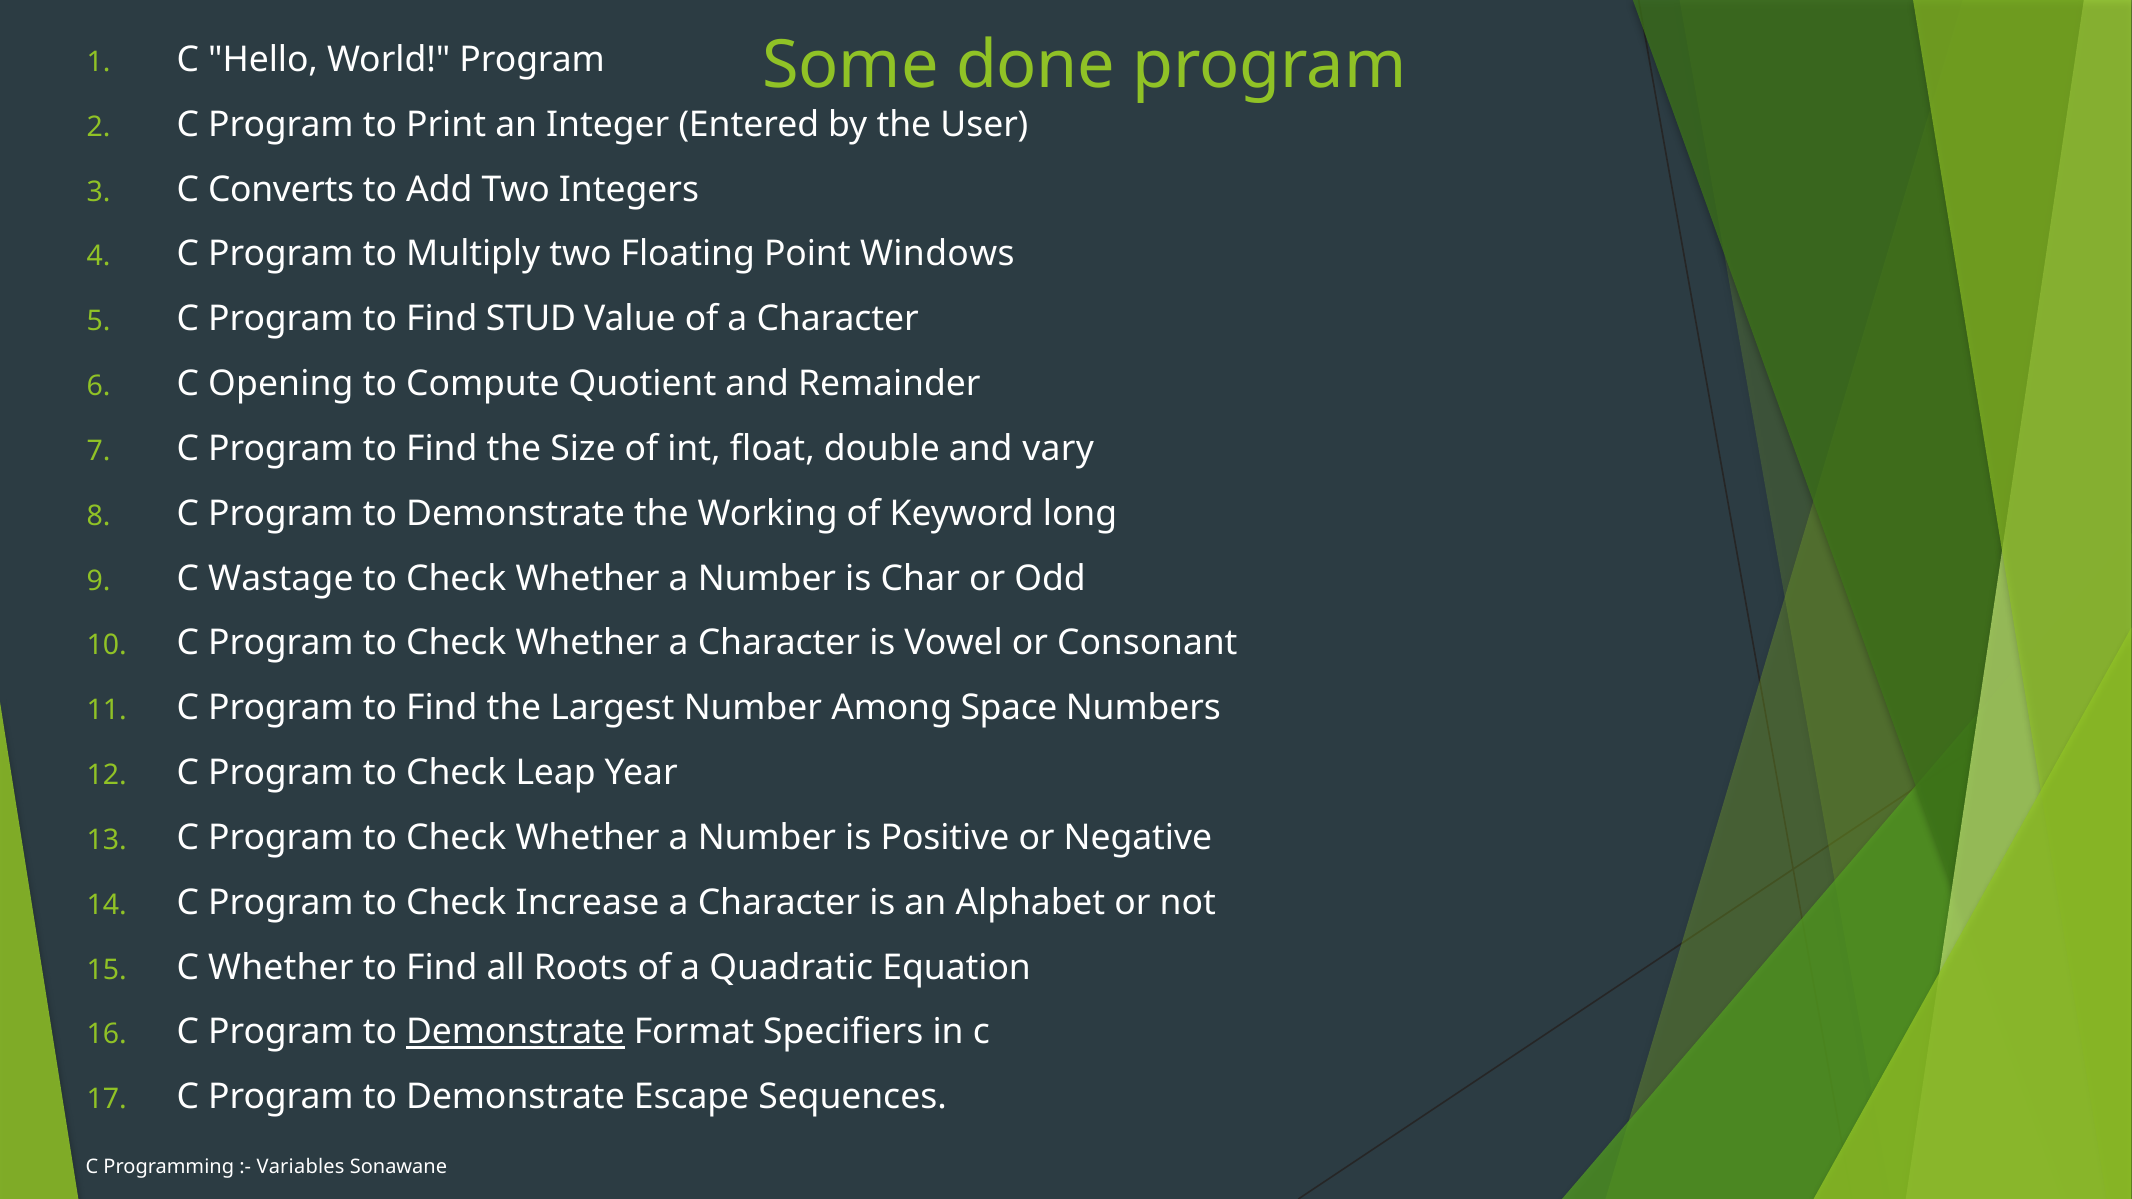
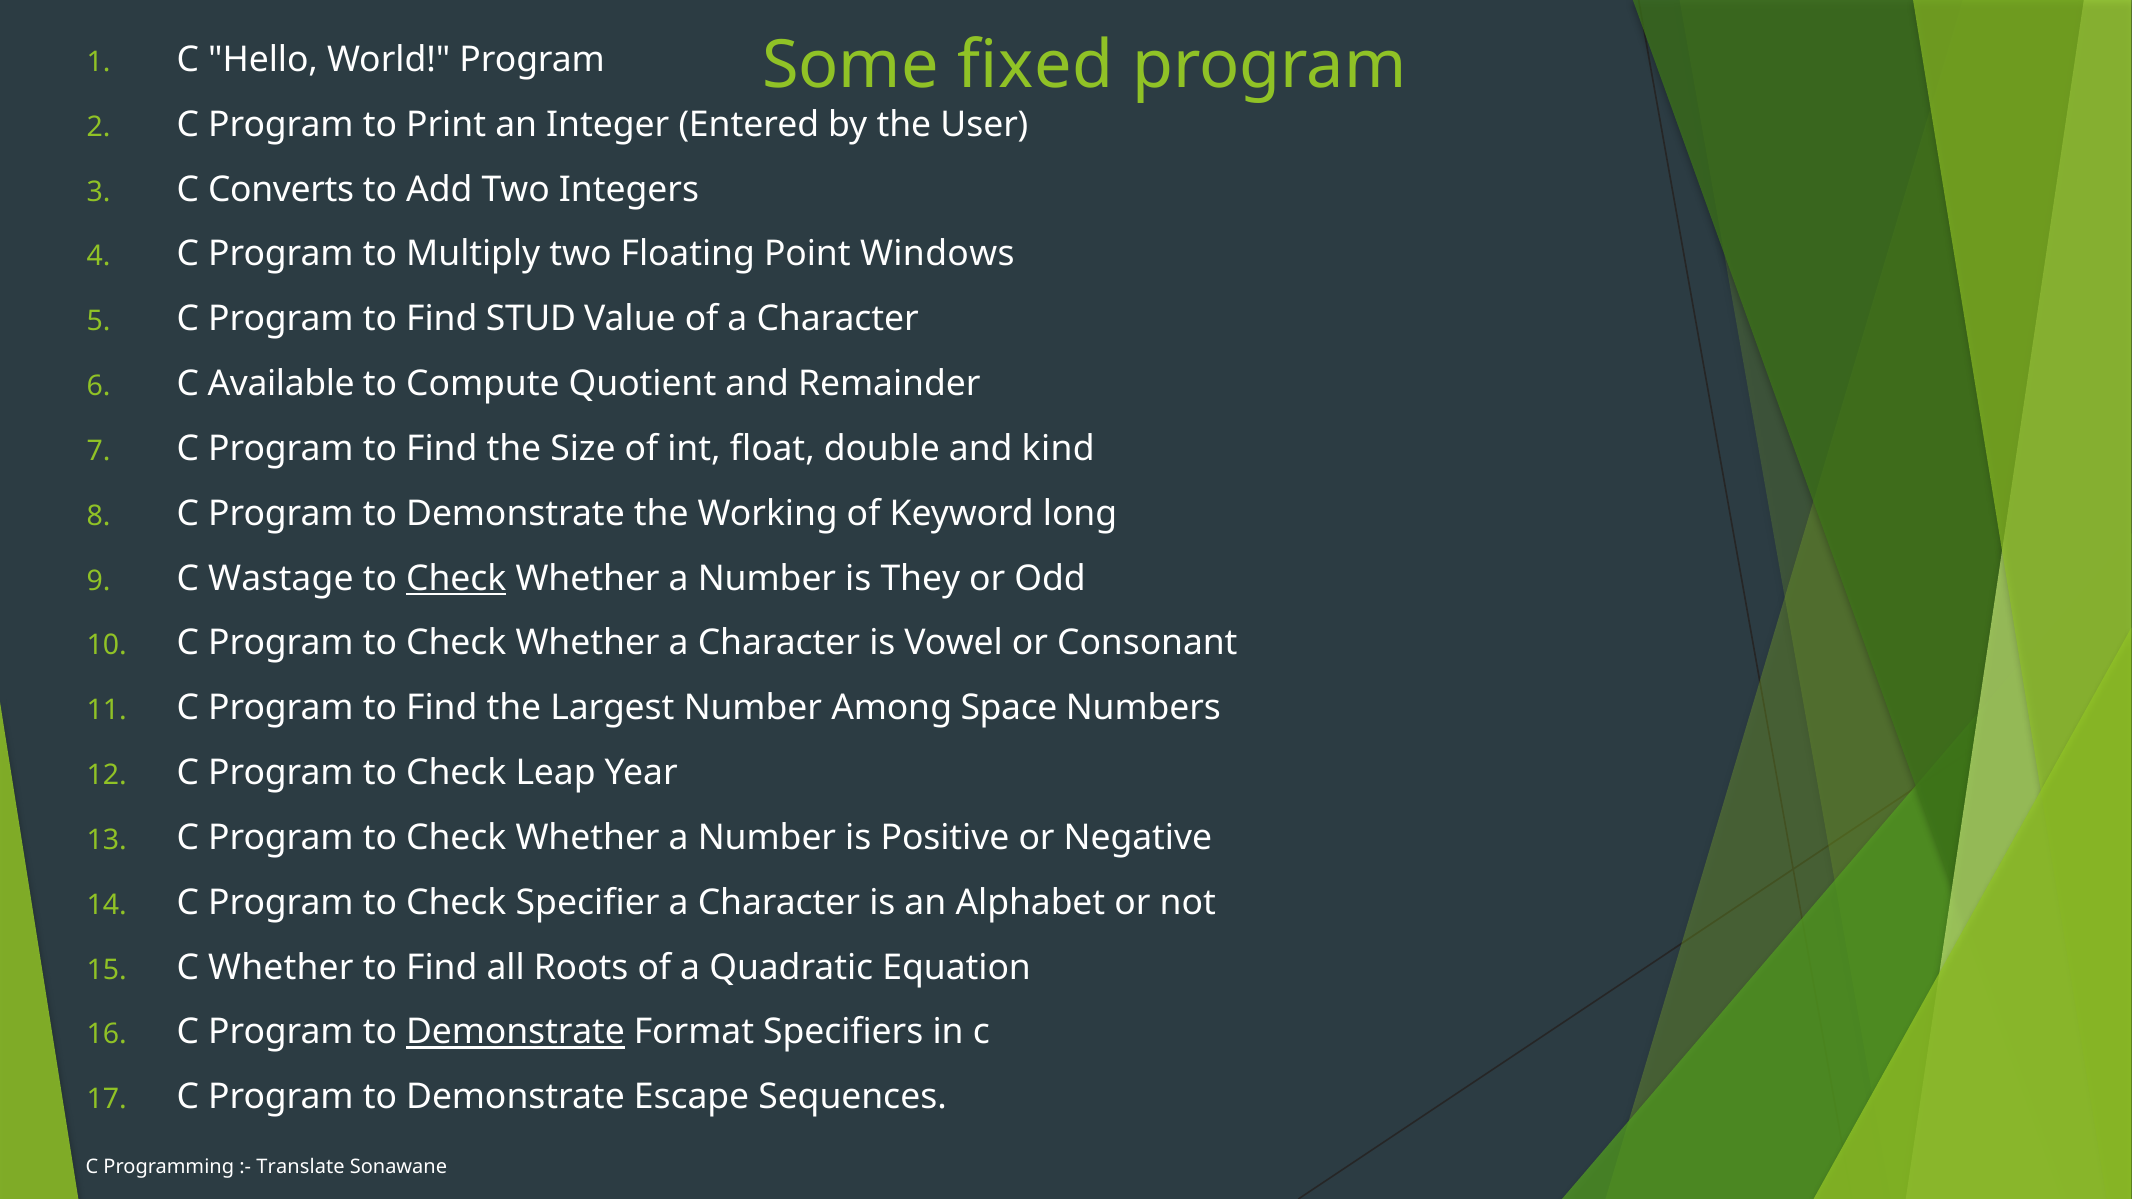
done: done -> fixed
Opening: Opening -> Available
vary: vary -> kind
Check at (456, 579) underline: none -> present
Char: Char -> They
Increase: Increase -> Specifier
Variables: Variables -> Translate
